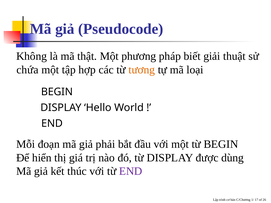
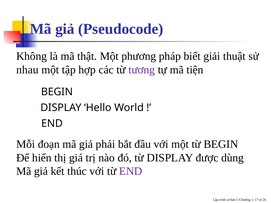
chứa: chứa -> nhau
tương colour: orange -> purple
loại: loại -> tiện
